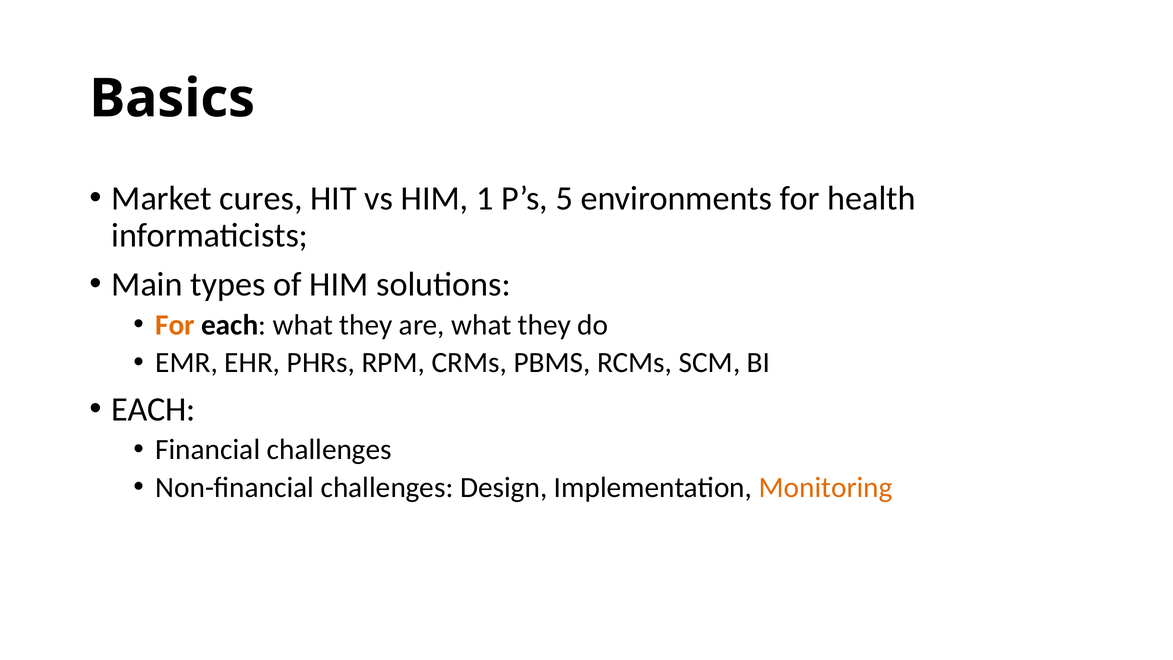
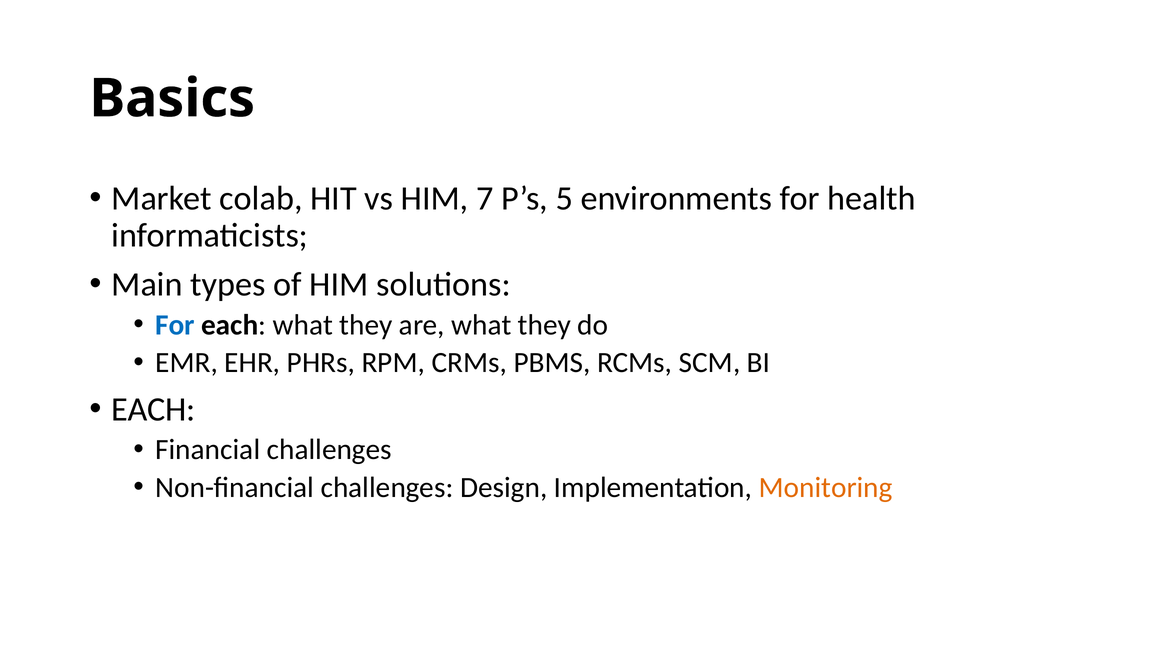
cures: cures -> colab
1: 1 -> 7
For at (175, 325) colour: orange -> blue
